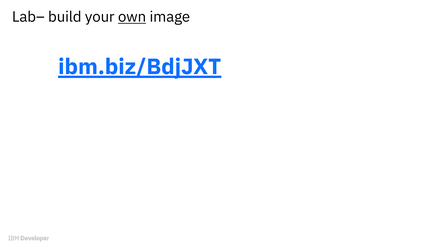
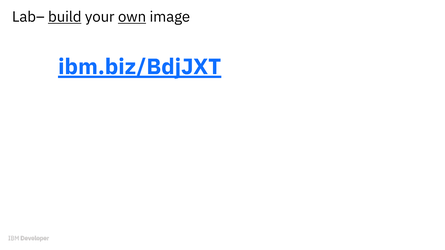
build underline: none -> present
